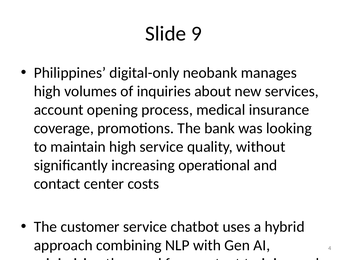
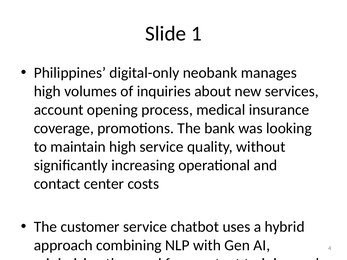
9: 9 -> 1
